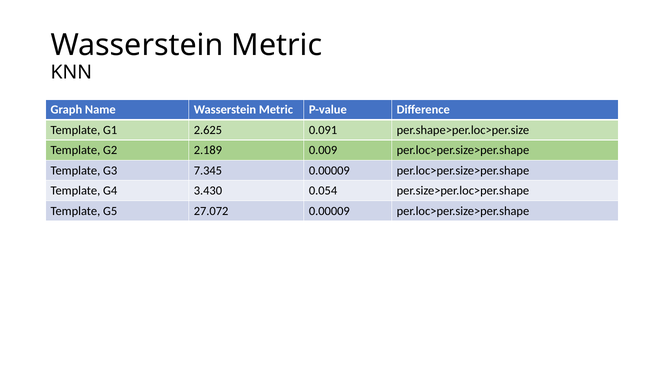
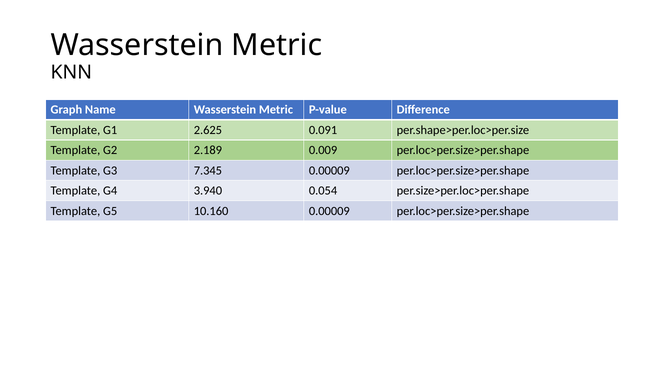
3.430: 3.430 -> 3.940
27.072: 27.072 -> 10.160
